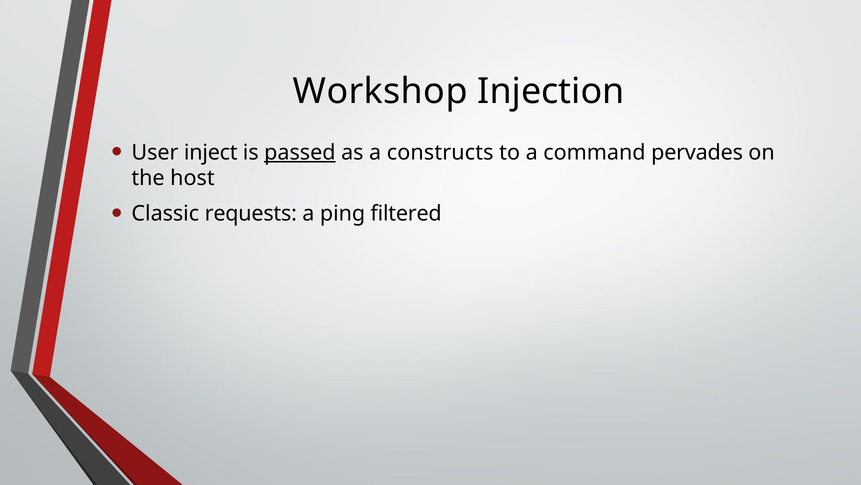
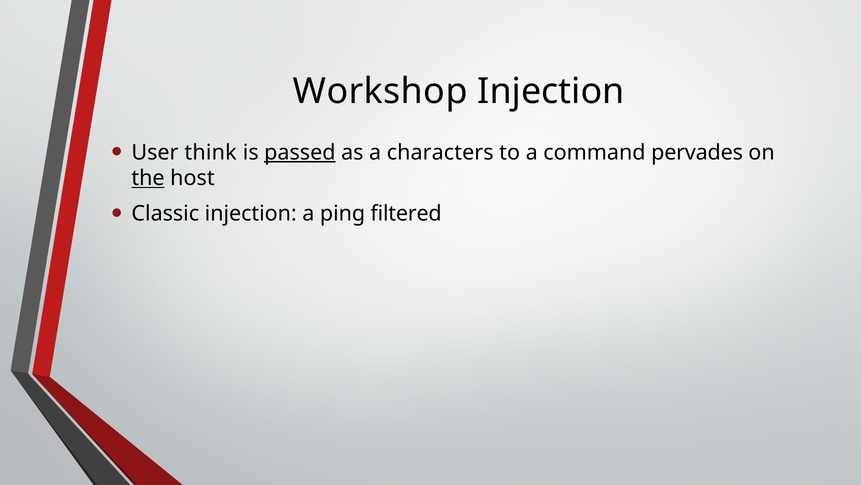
inject: inject -> think
constructs: constructs -> characters
the underline: none -> present
Classic requests: requests -> injection
